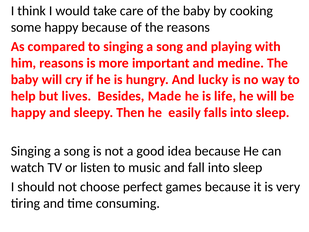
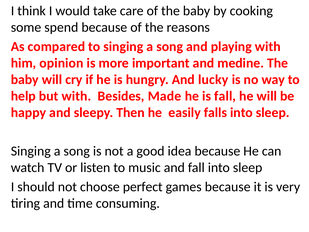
some happy: happy -> spend
him reasons: reasons -> opinion
but lives: lives -> with
is life: life -> fall
